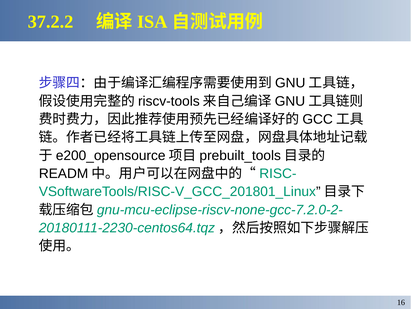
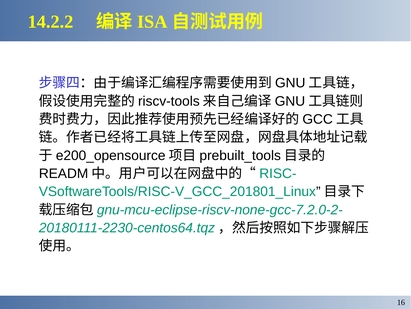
37.2.2: 37.2.2 -> 14.2.2
